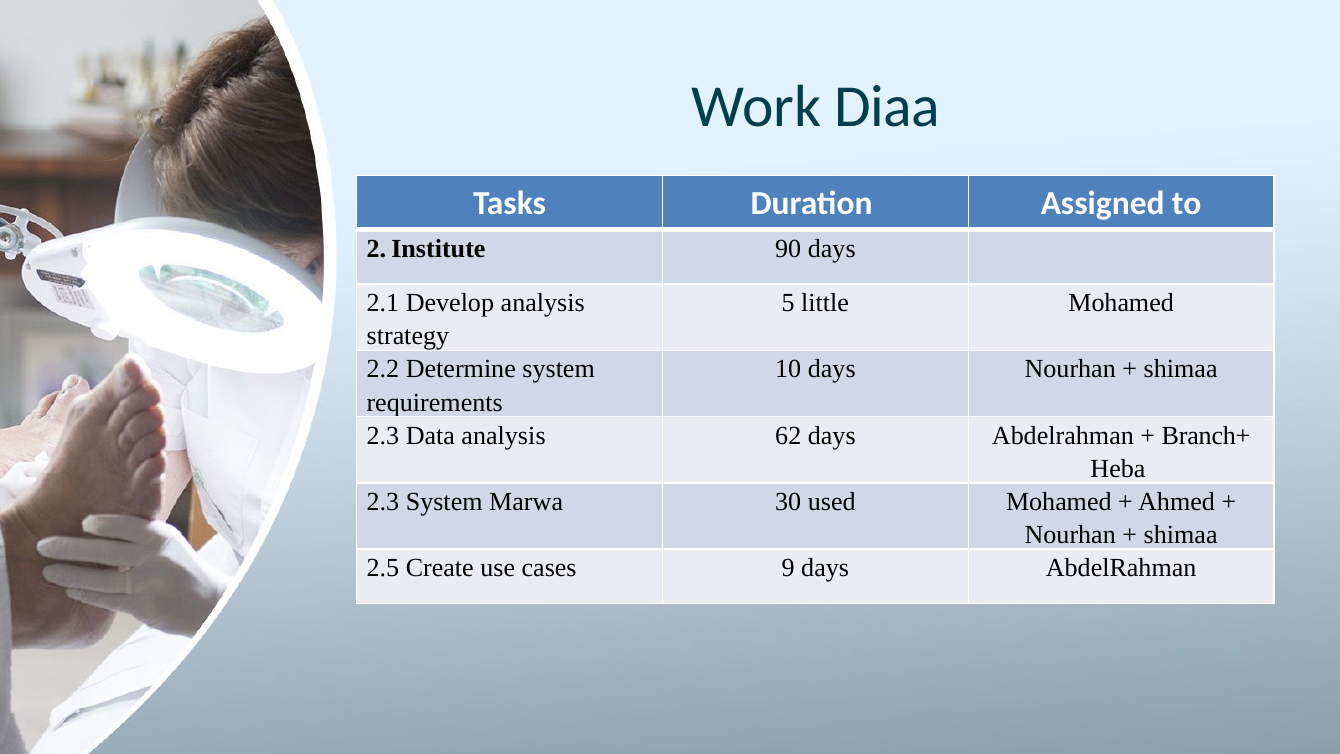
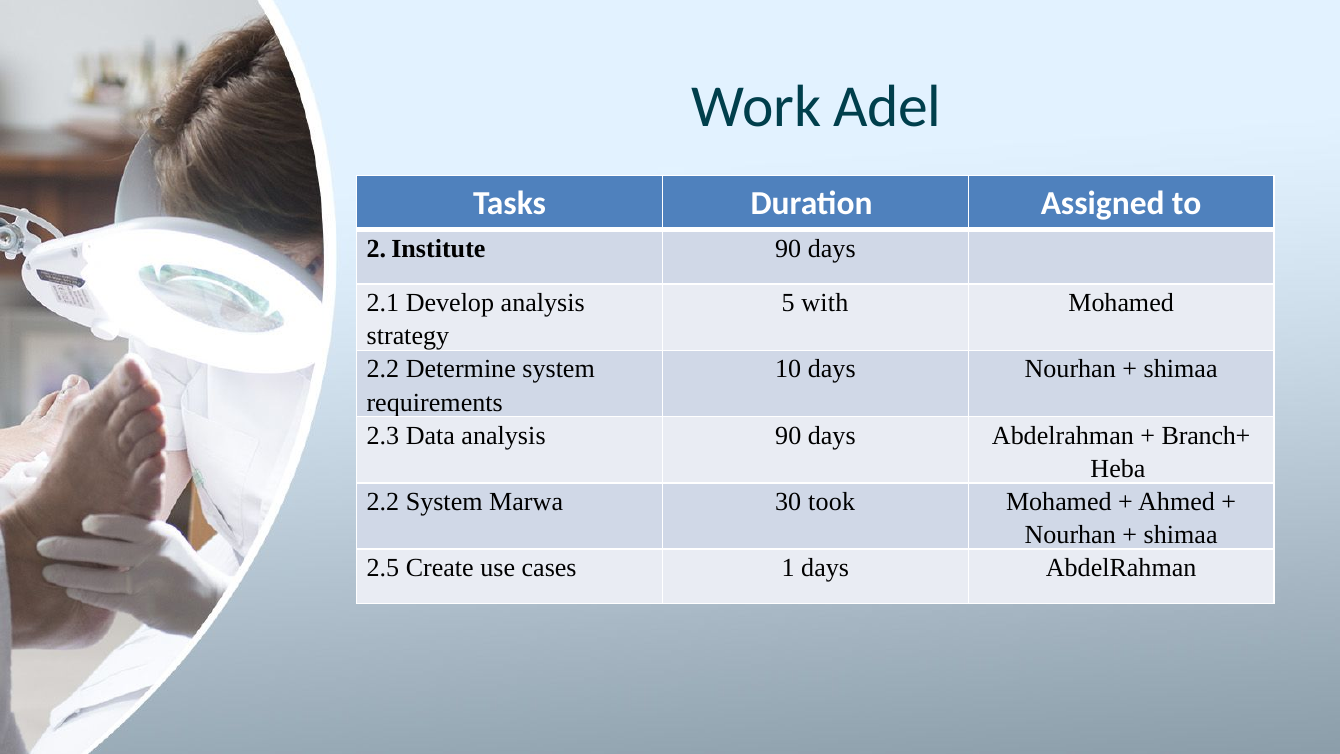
Diaa: Diaa -> Adel
little: little -> with
analysis 62: 62 -> 90
2.3 at (383, 502): 2.3 -> 2.2
used: used -> took
9: 9 -> 1
